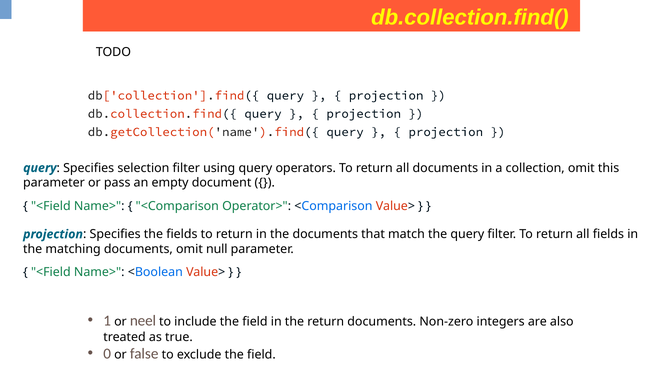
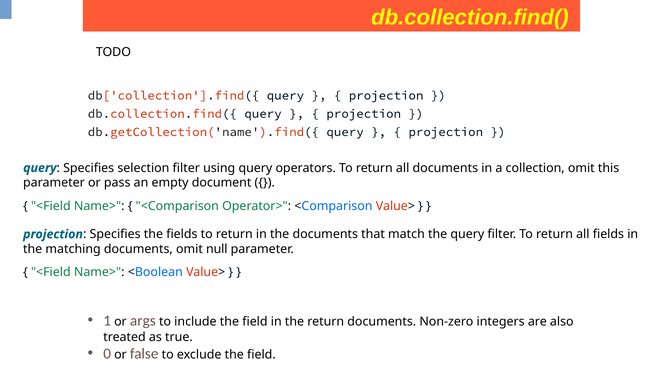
neel: neel -> args
